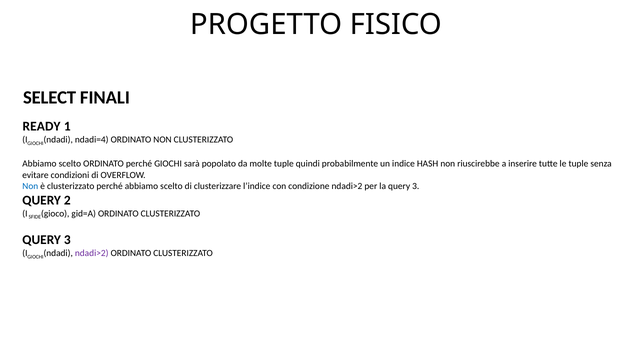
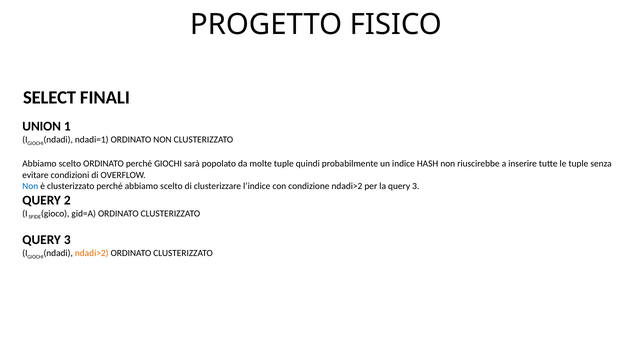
READY: READY -> UNION
ndadi=4: ndadi=4 -> ndadi=1
ndadi>2 at (92, 253) colour: purple -> orange
